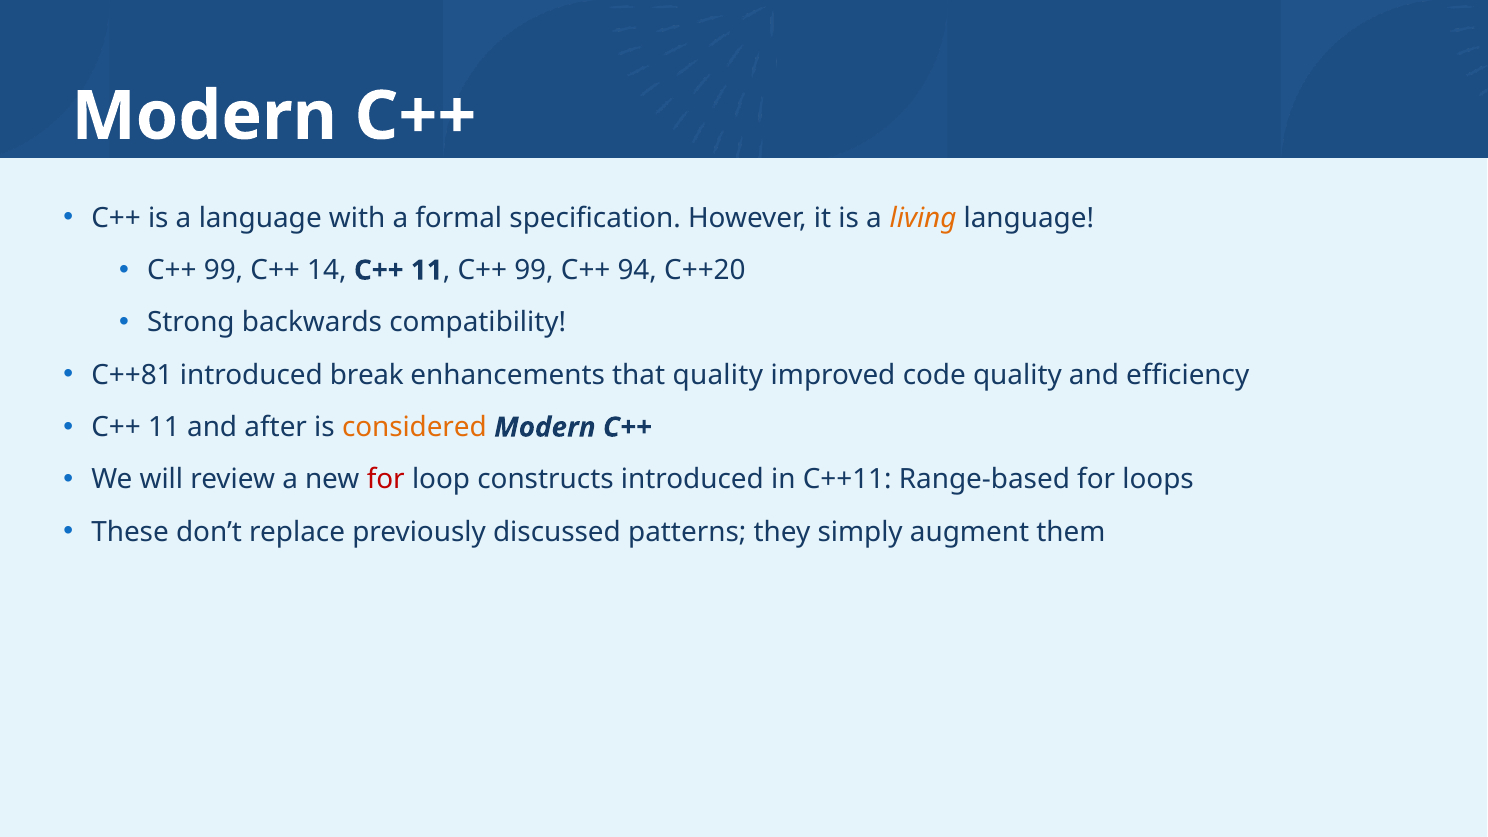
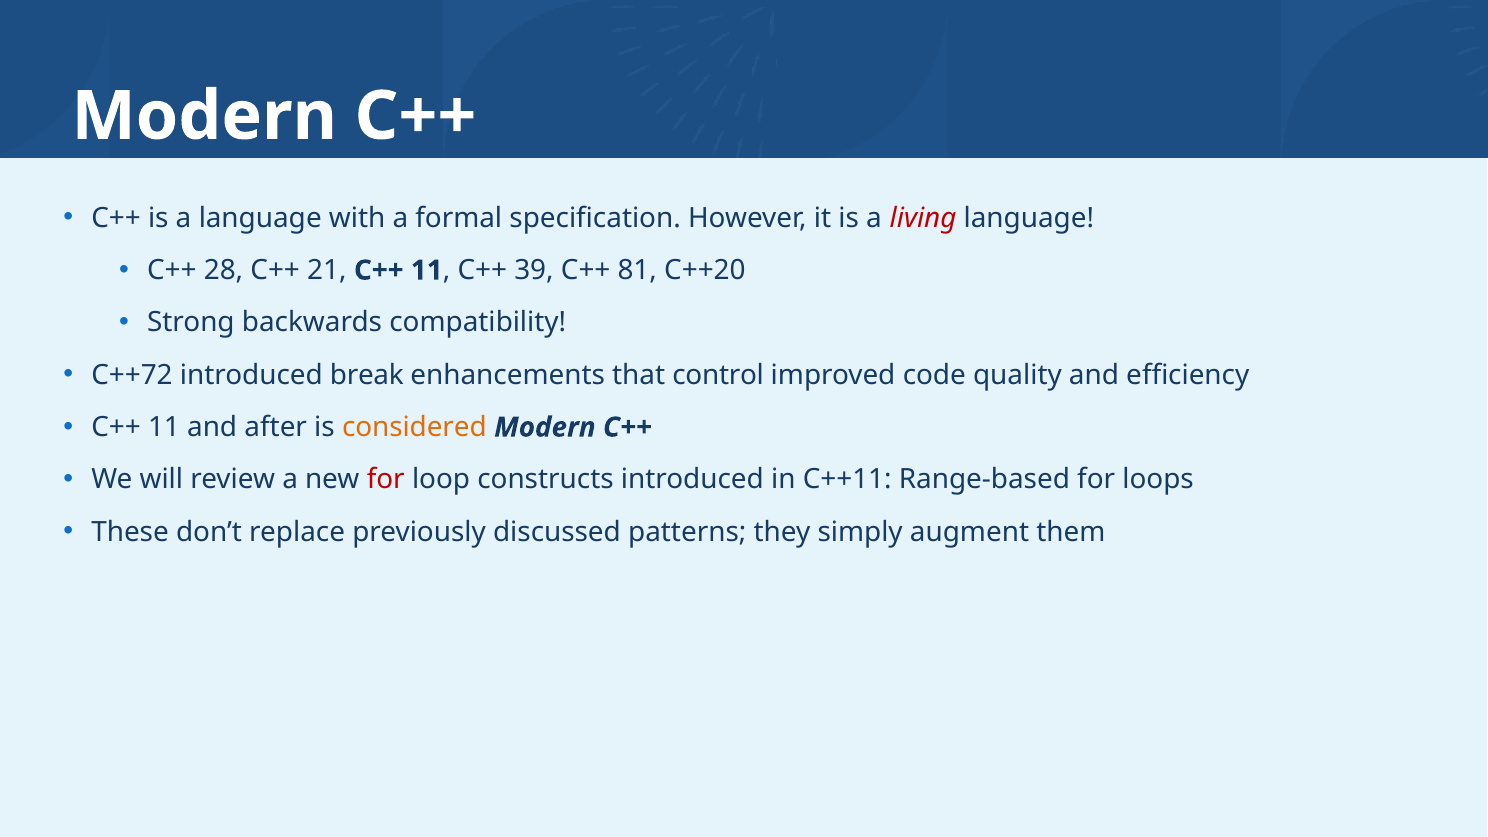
living colour: orange -> red
99 at (224, 270): 99 -> 28
14: 14 -> 21
99 at (534, 270): 99 -> 39
94: 94 -> 81
C++81: C++81 -> C++72
that quality: quality -> control
